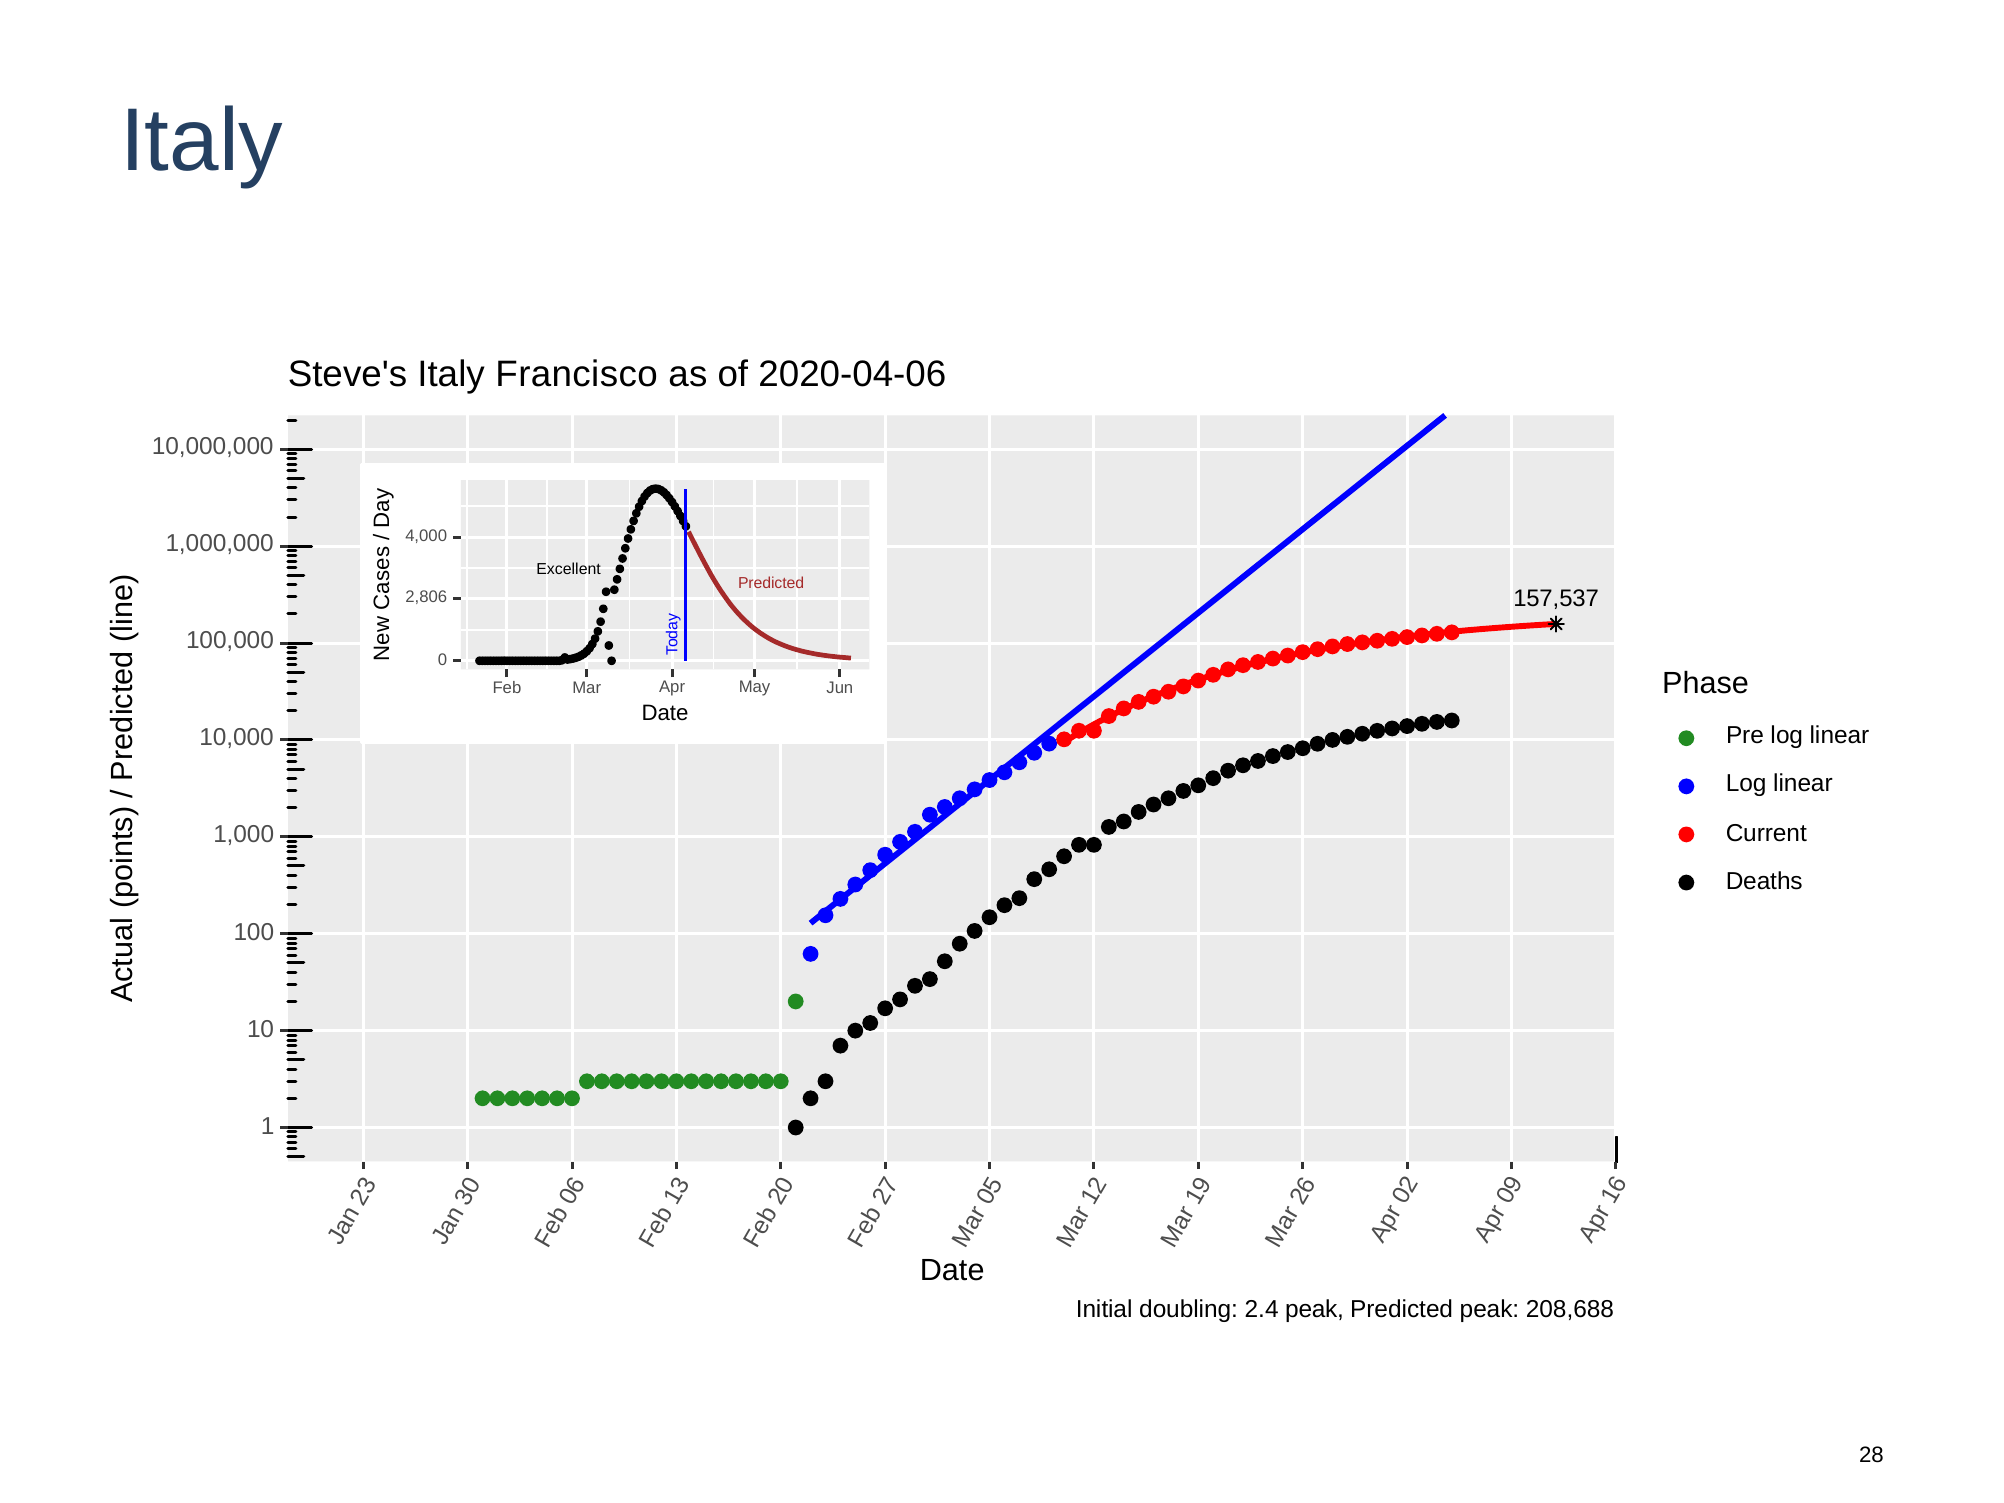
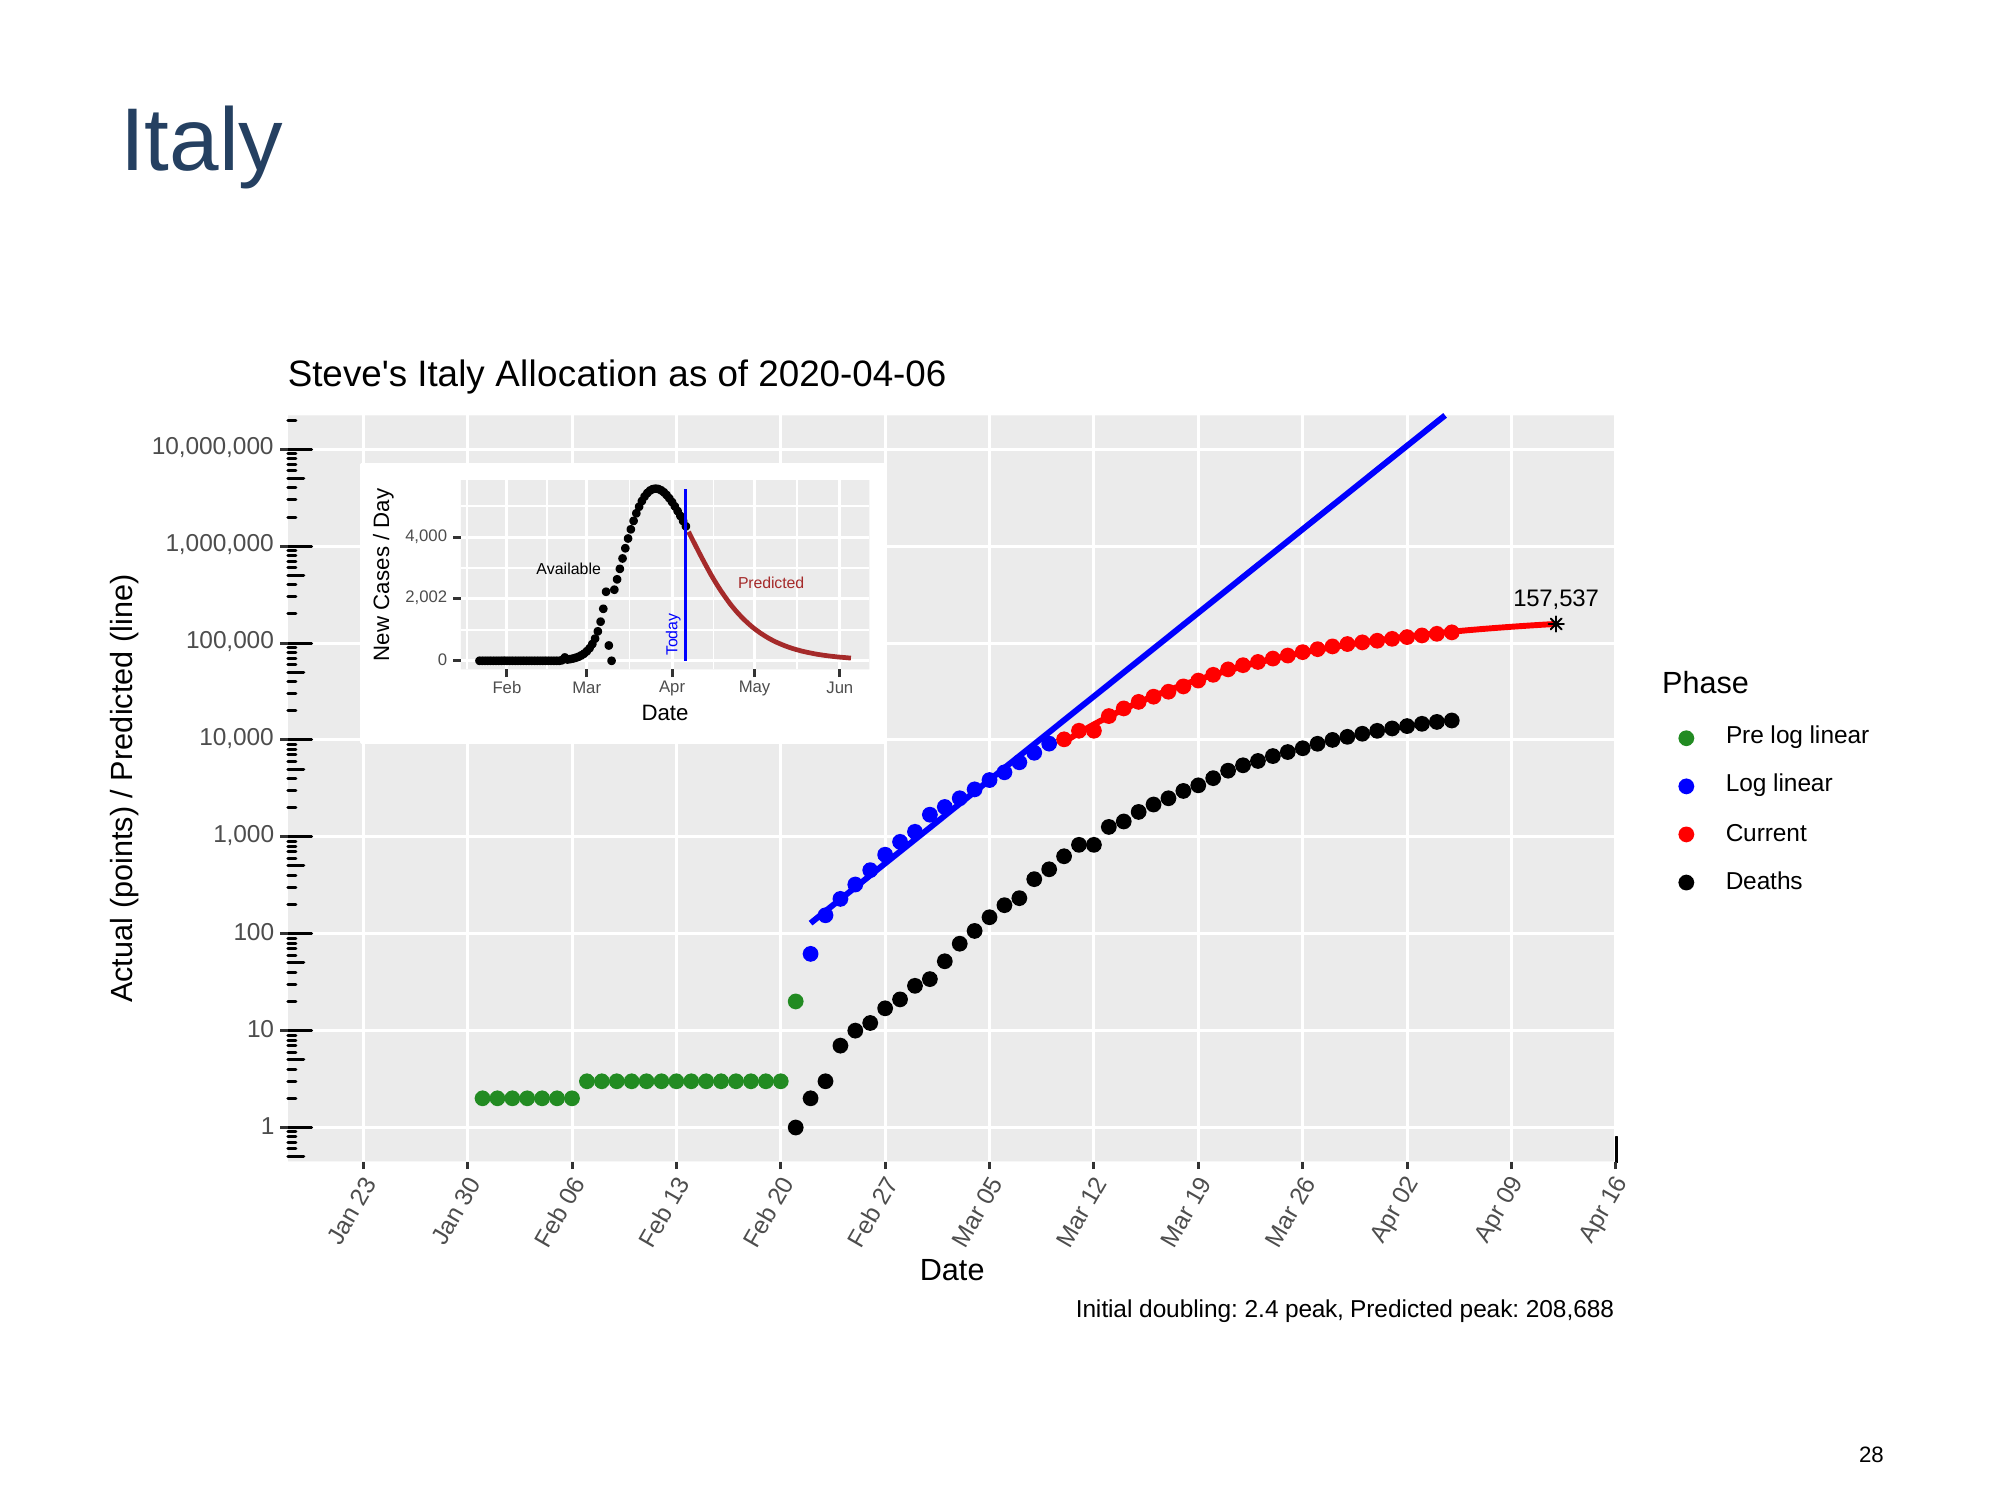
Francisco: Francisco -> Allocation
Excellent: Excellent -> Available
2,806: 2,806 -> 2,002
